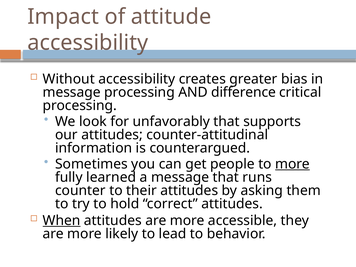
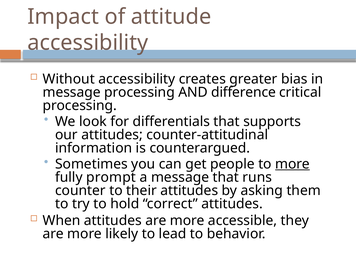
unfavorably: unfavorably -> differentials
learned: learned -> prompt
When underline: present -> none
